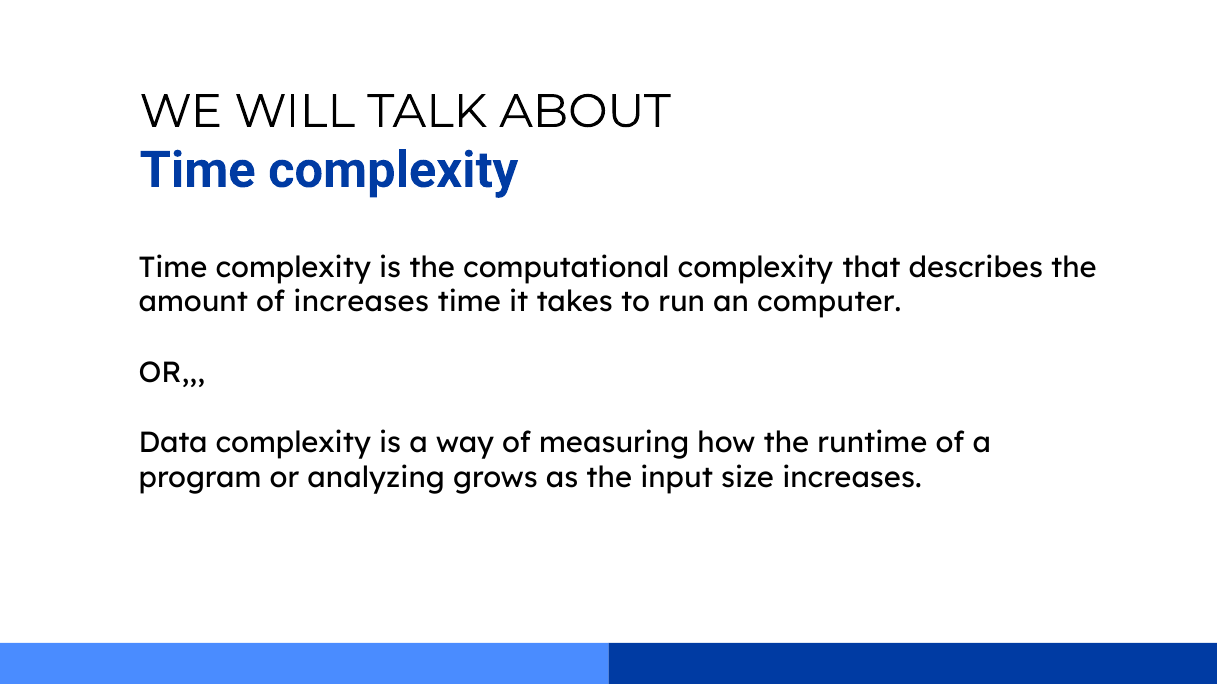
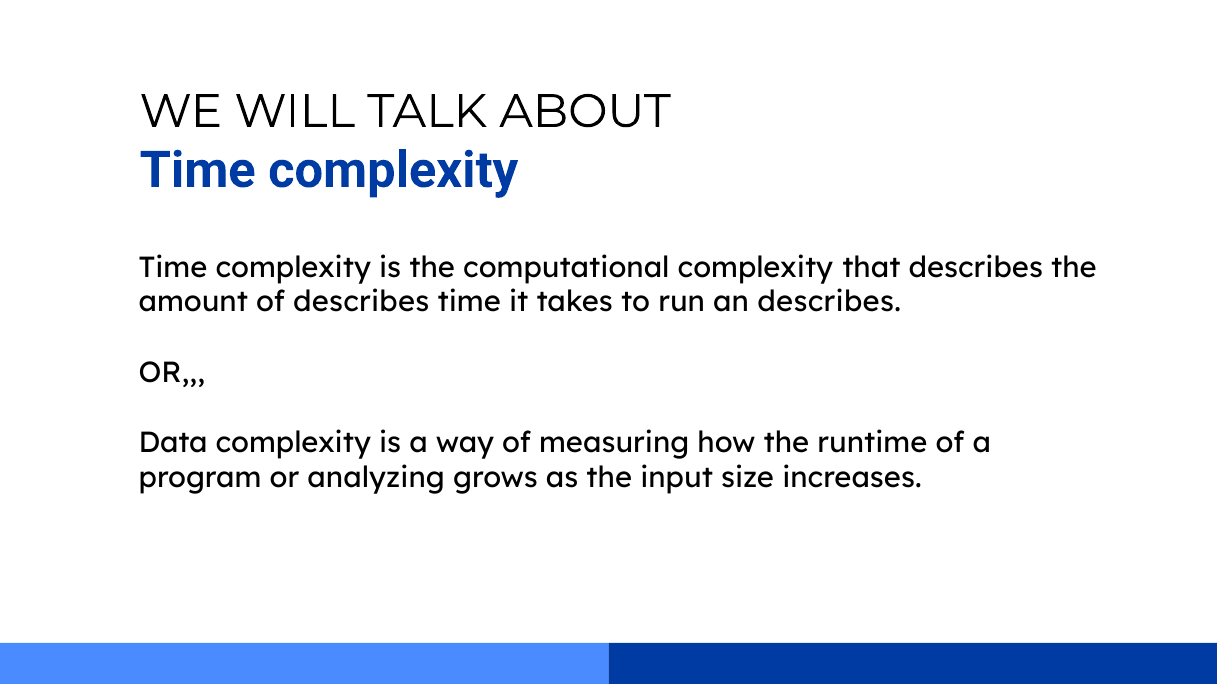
of increases: increases -> describes
an computer: computer -> describes
